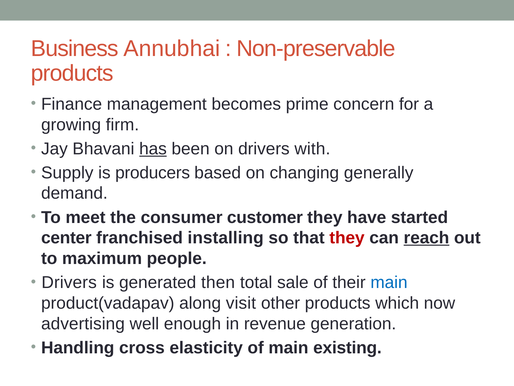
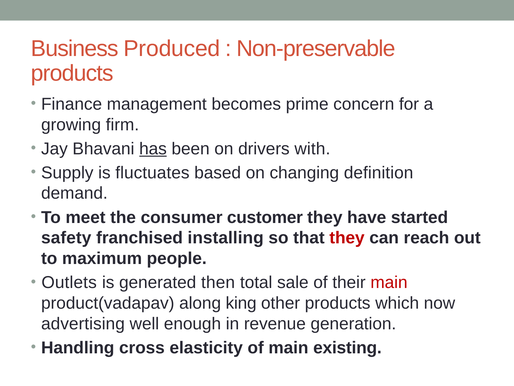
Annubhai: Annubhai -> Produced
producers: producers -> fluctuates
generally: generally -> definition
center: center -> safety
reach underline: present -> none
Drivers at (69, 282): Drivers -> Outlets
main at (389, 282) colour: blue -> red
visit: visit -> king
